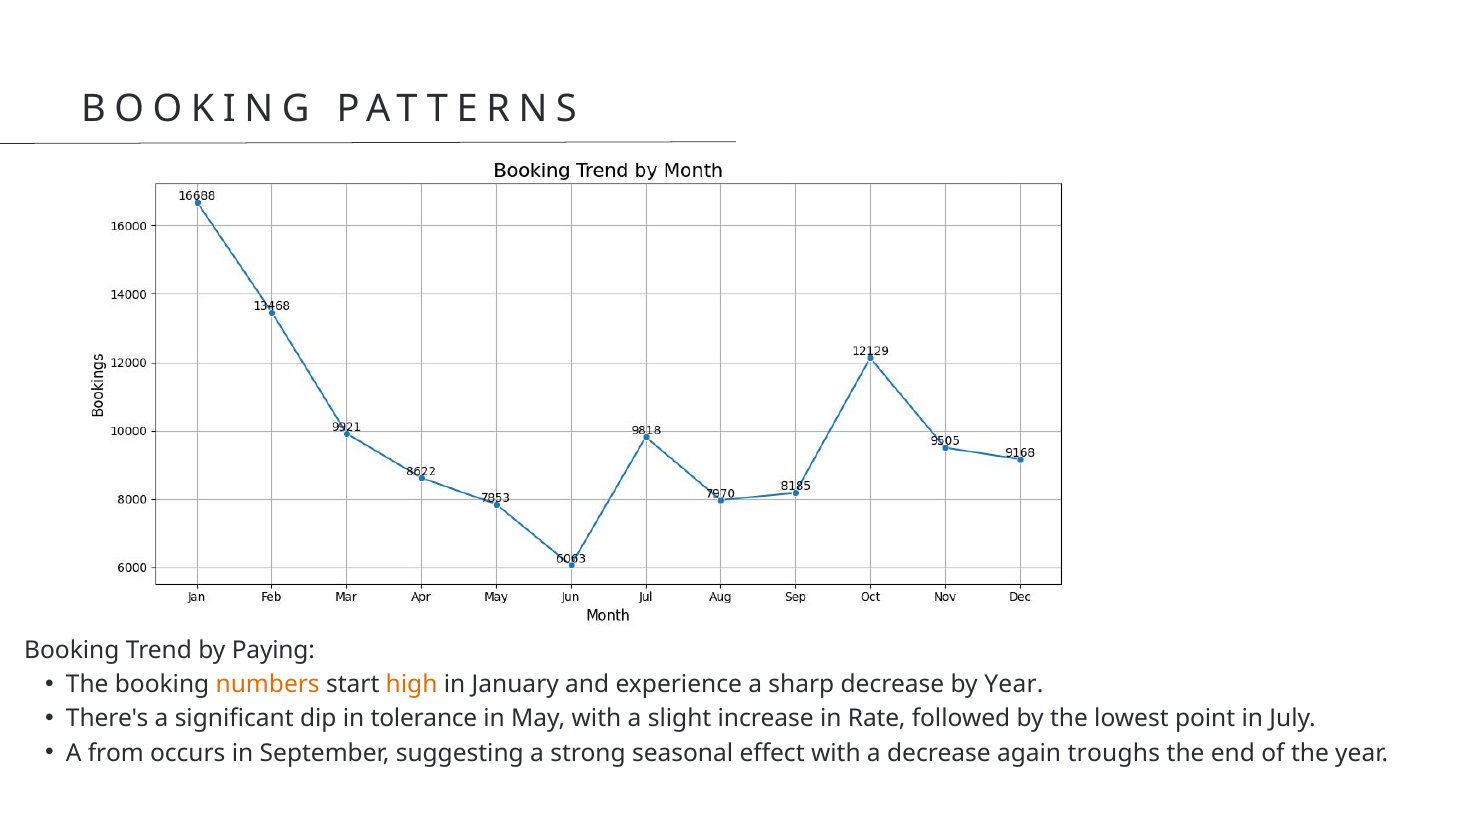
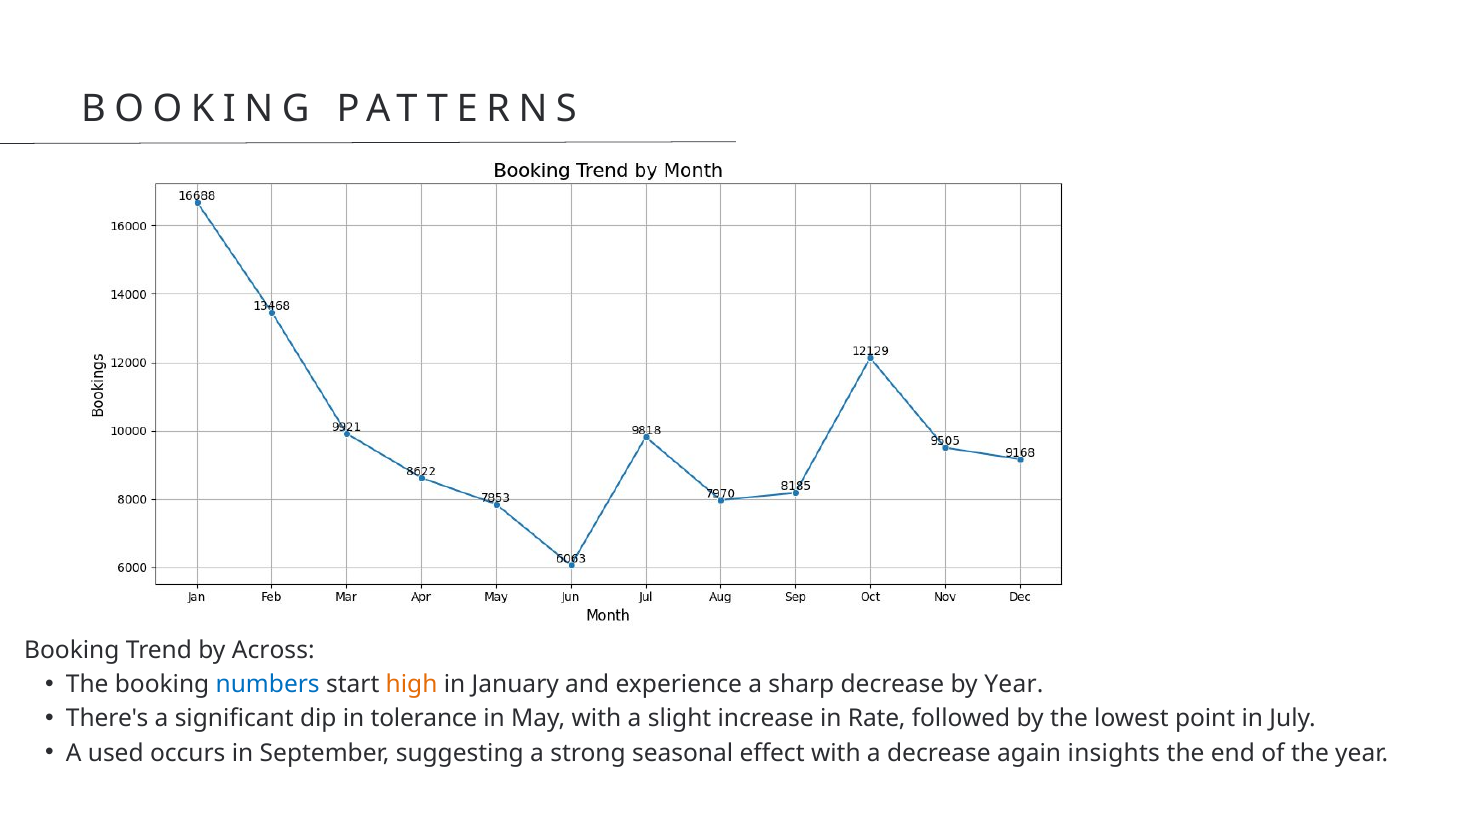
Paying: Paying -> Across
numbers colour: orange -> blue
from: from -> used
troughs: troughs -> insights
